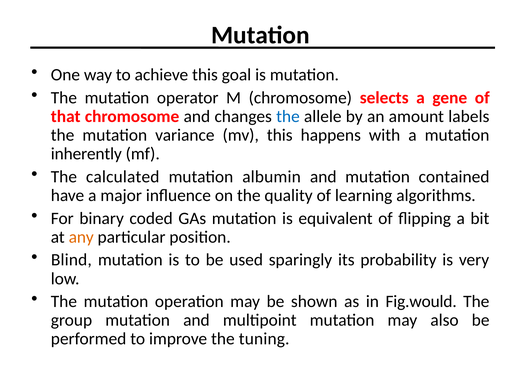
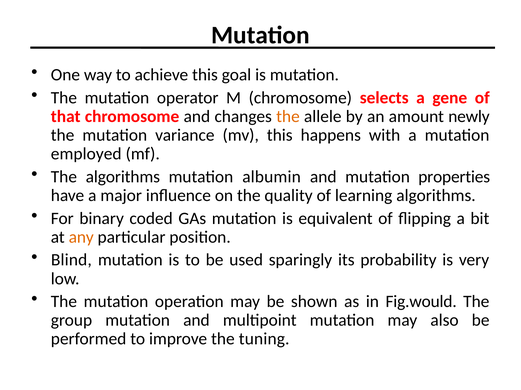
the at (288, 117) colour: blue -> orange
labels: labels -> newly
inherently: inherently -> employed
The calculated: calculated -> algorithms
contained: contained -> properties
